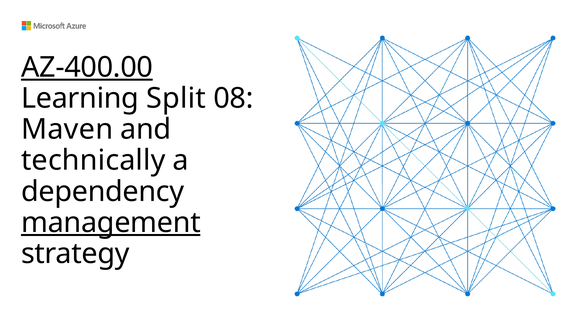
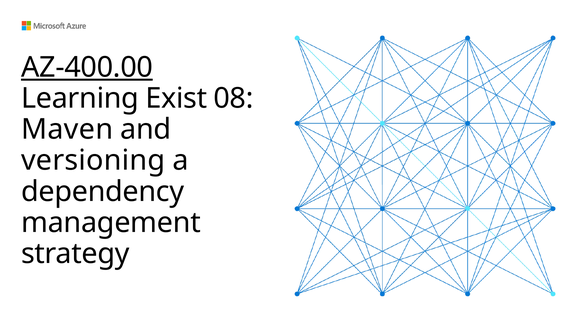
Split: Split -> Exist
technically: technically -> versioning
management underline: present -> none
